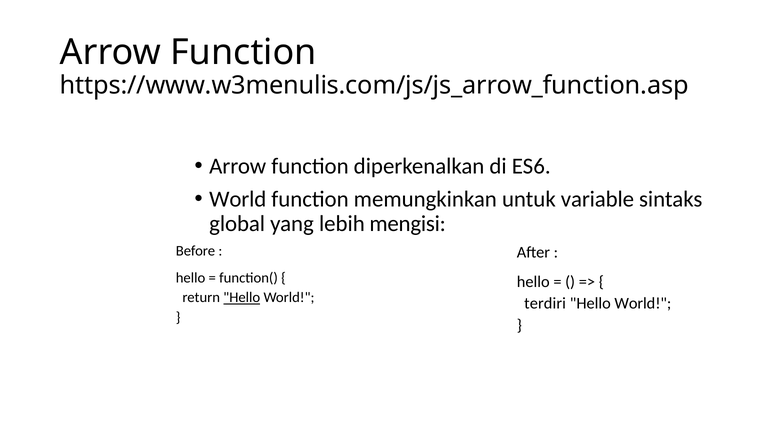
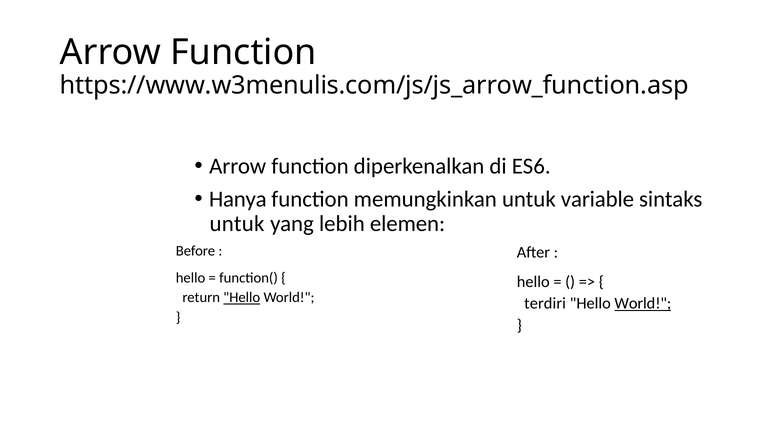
World at (238, 199): World -> Hanya
global at (237, 224): global -> untuk
mengisi: mengisi -> elemen
World at (643, 303) underline: none -> present
